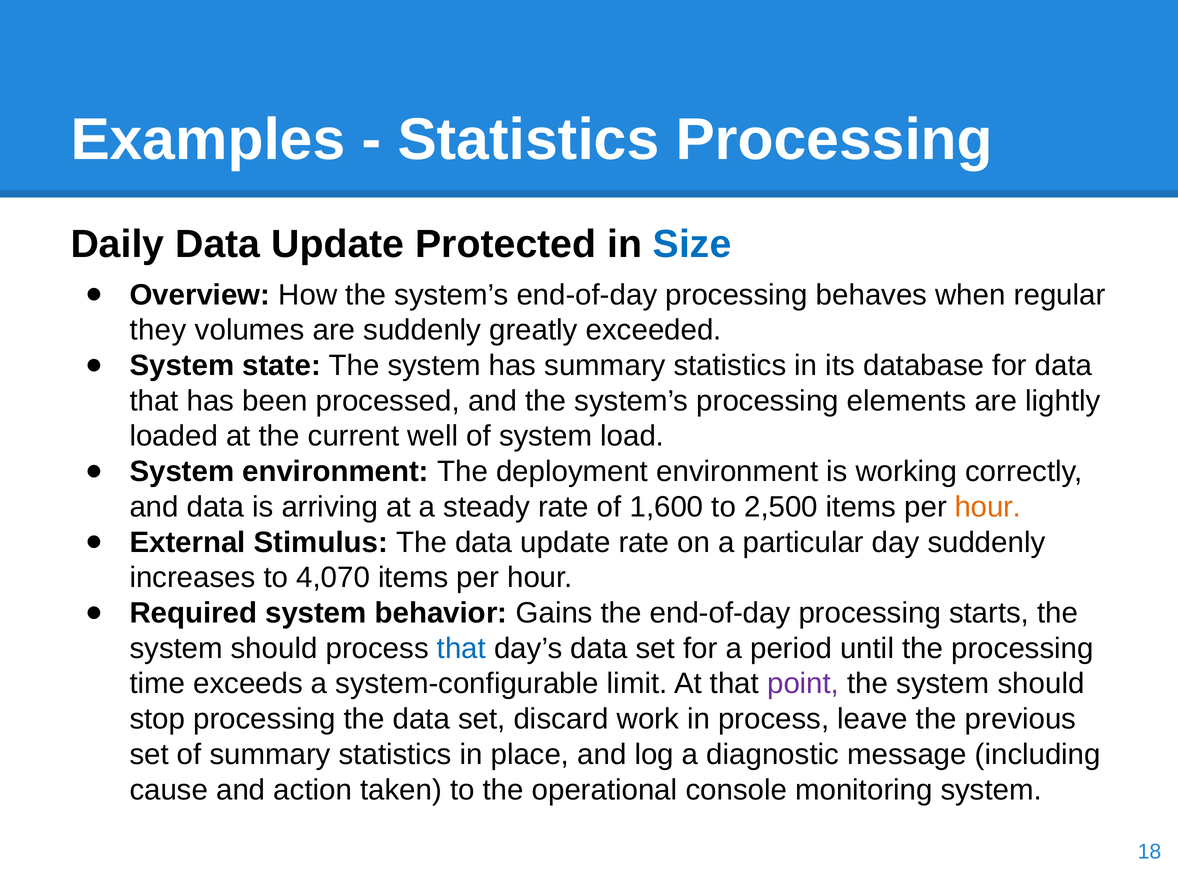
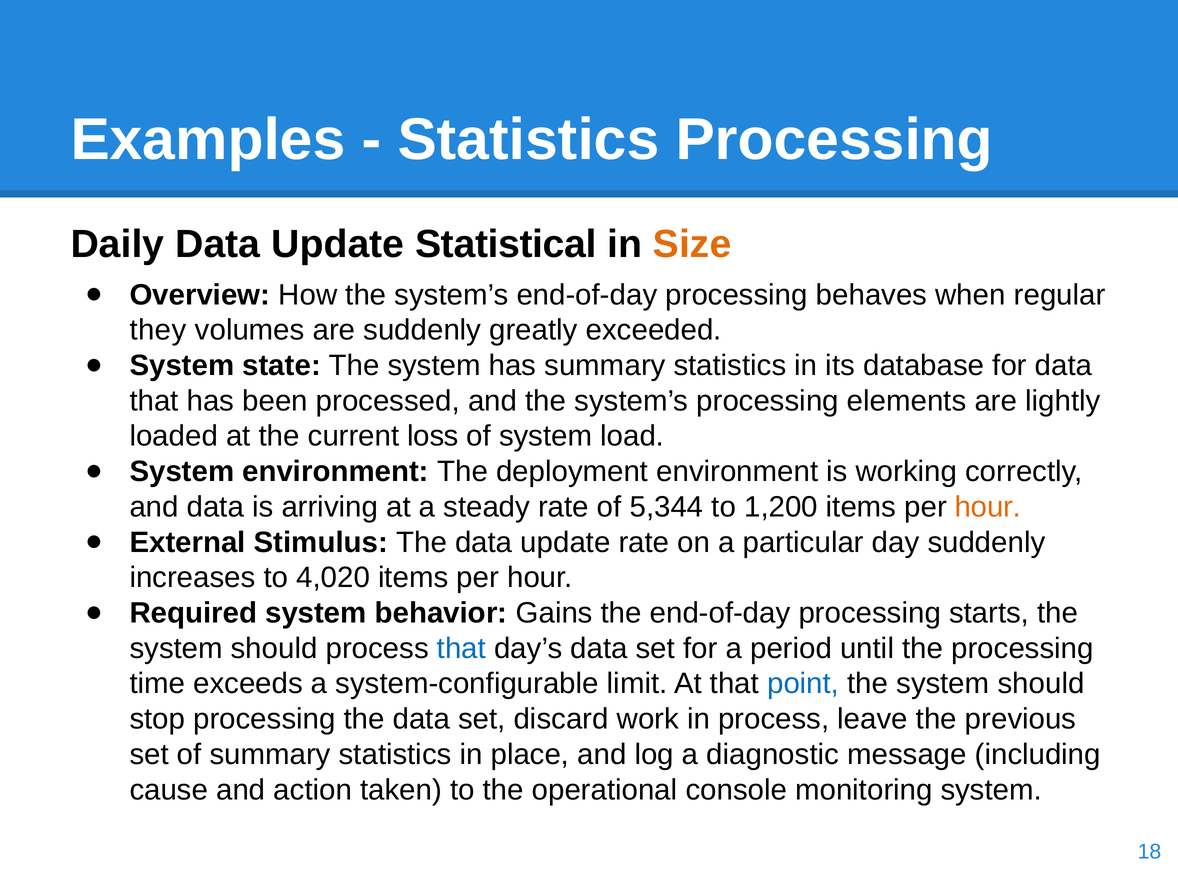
Protected: Protected -> Statistical
Size colour: blue -> orange
well: well -> loss
1,600: 1,600 -> 5,344
2,500: 2,500 -> 1,200
4,070: 4,070 -> 4,020
point colour: purple -> blue
